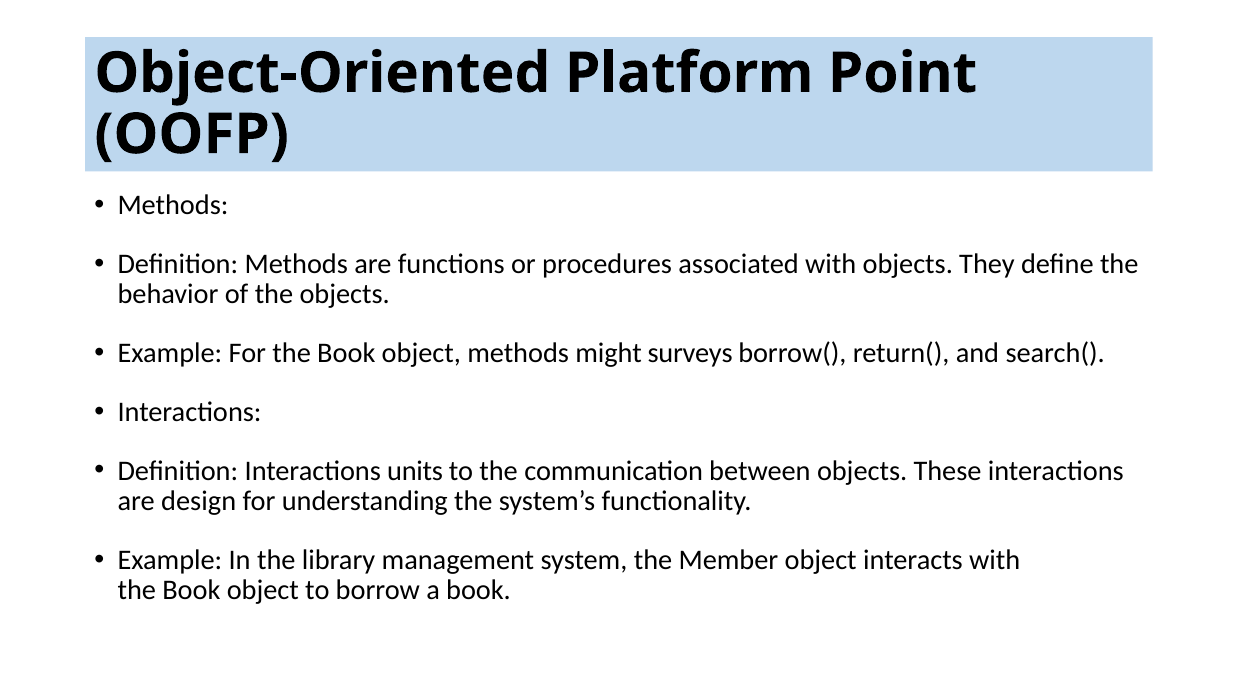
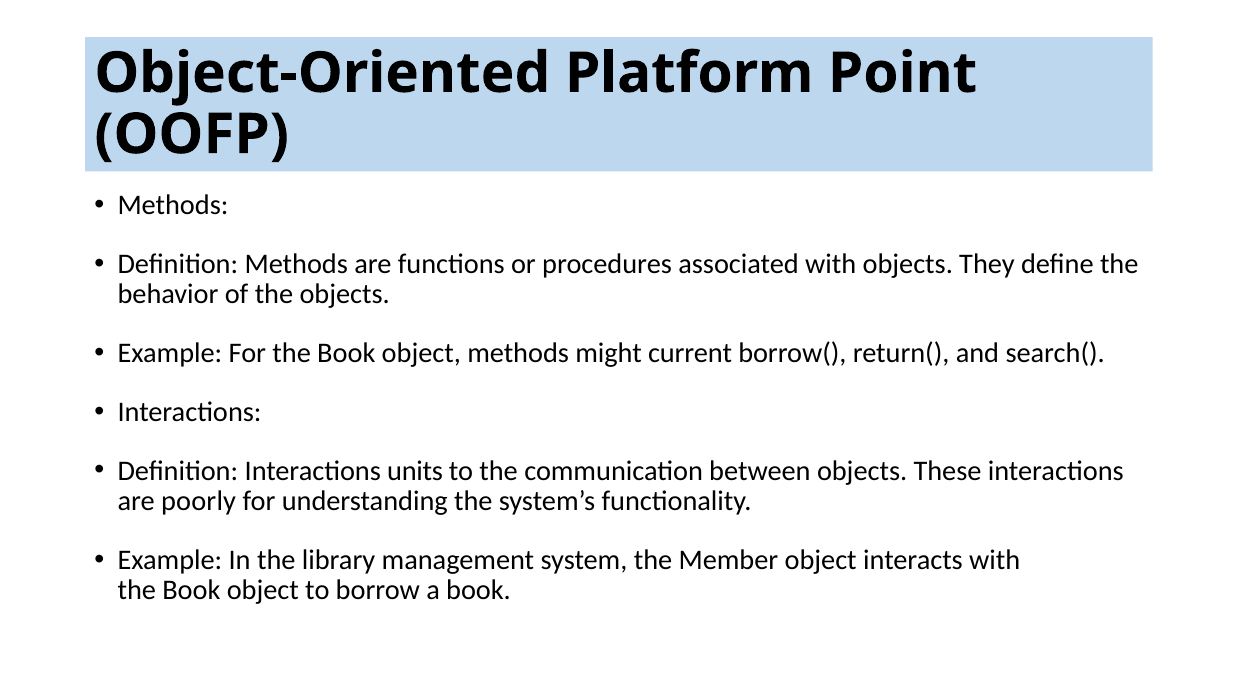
surveys: surveys -> current
design: design -> poorly
